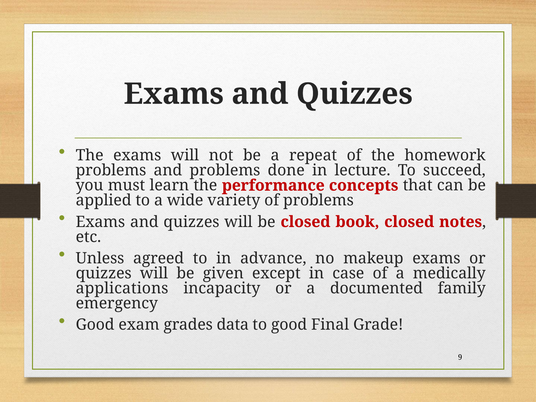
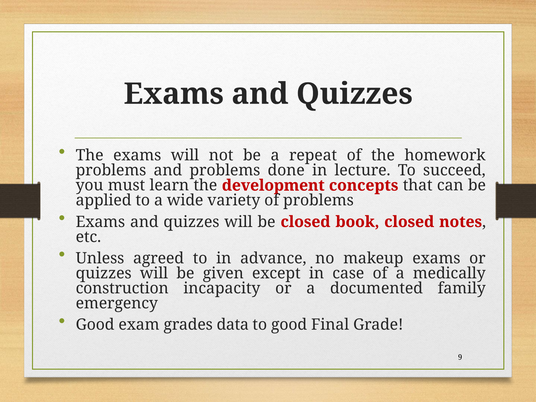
performance: performance -> development
applications: applications -> construction
